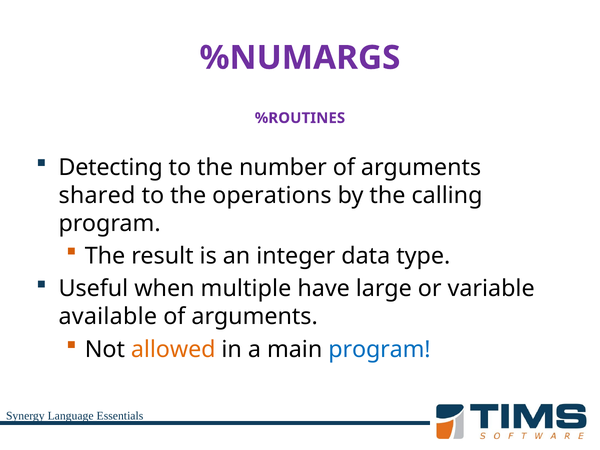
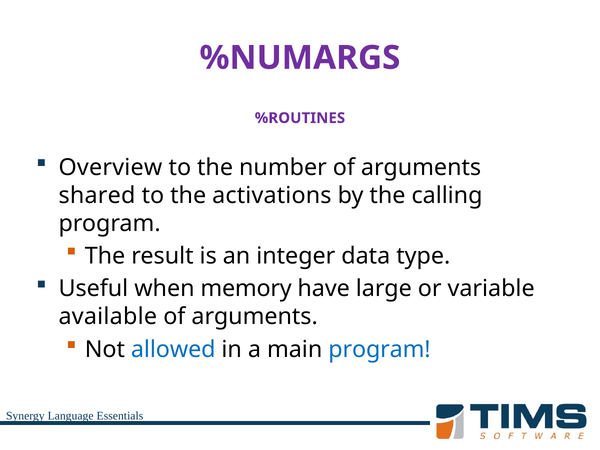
Detecting: Detecting -> Overview
operations: operations -> activations
multiple: multiple -> memory
allowed colour: orange -> blue
